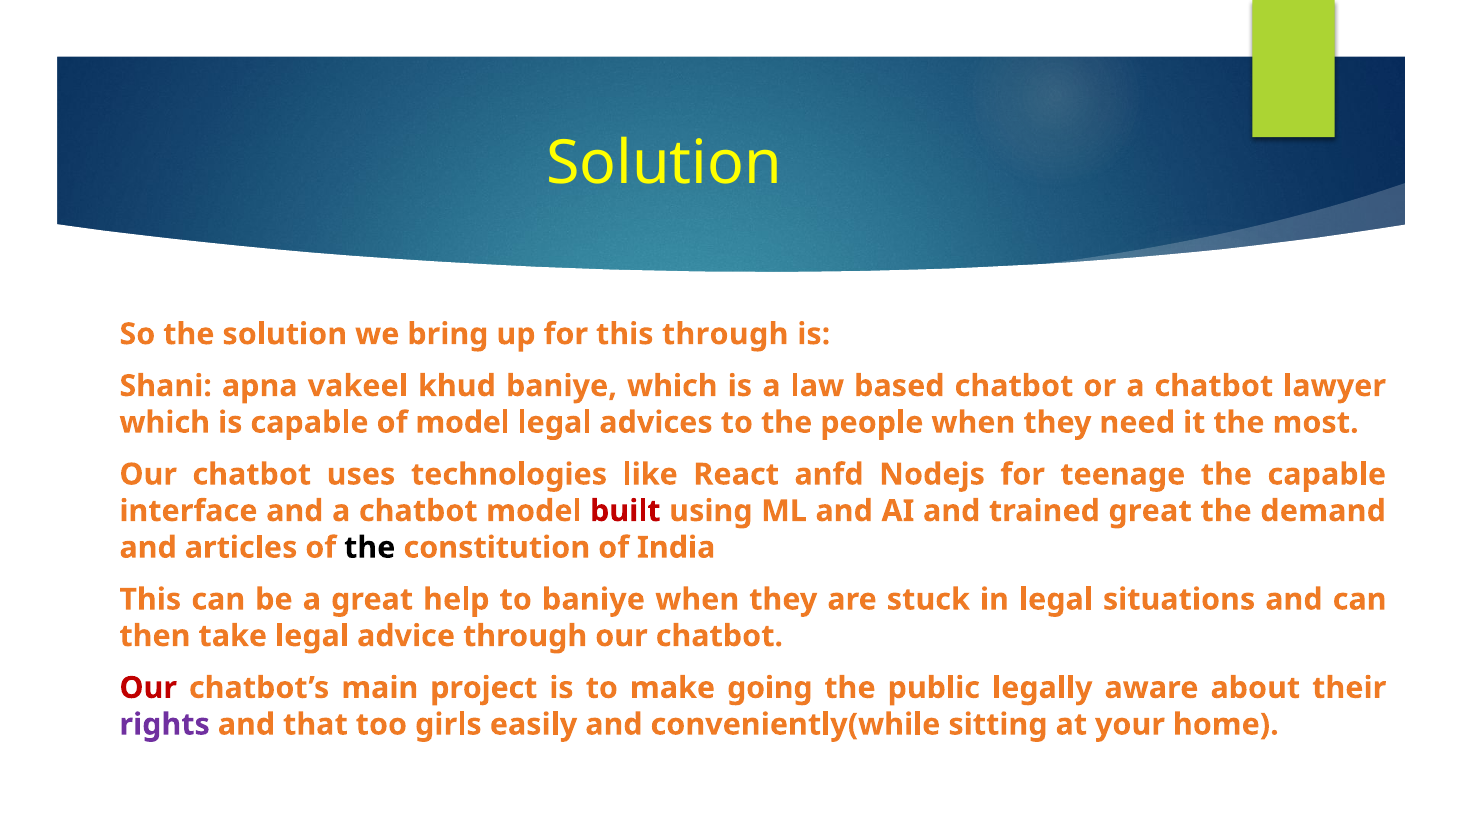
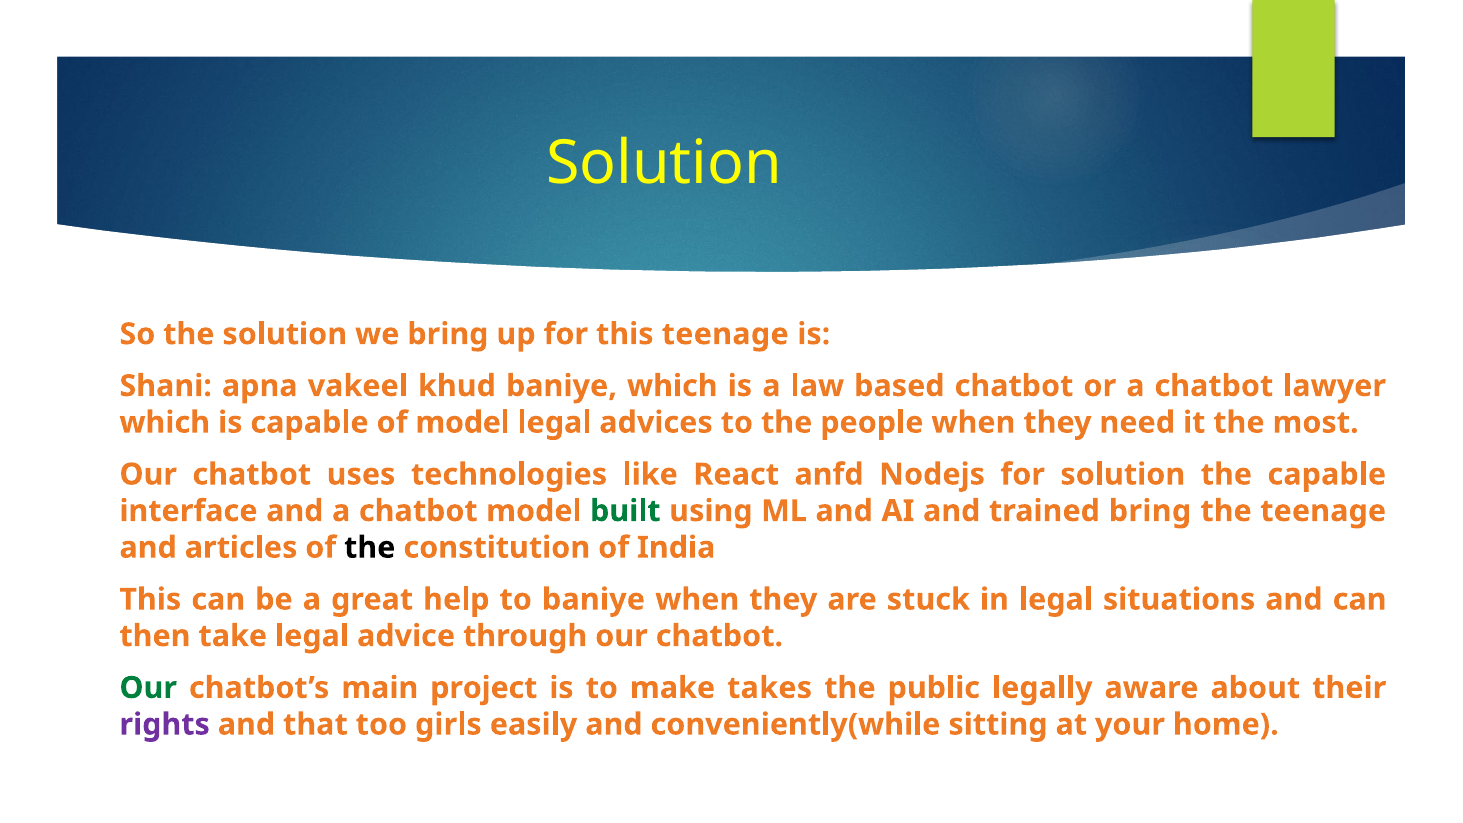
this through: through -> teenage
for teenage: teenage -> solution
built colour: red -> green
trained great: great -> bring
the demand: demand -> teenage
Our at (148, 688) colour: red -> green
going: going -> takes
